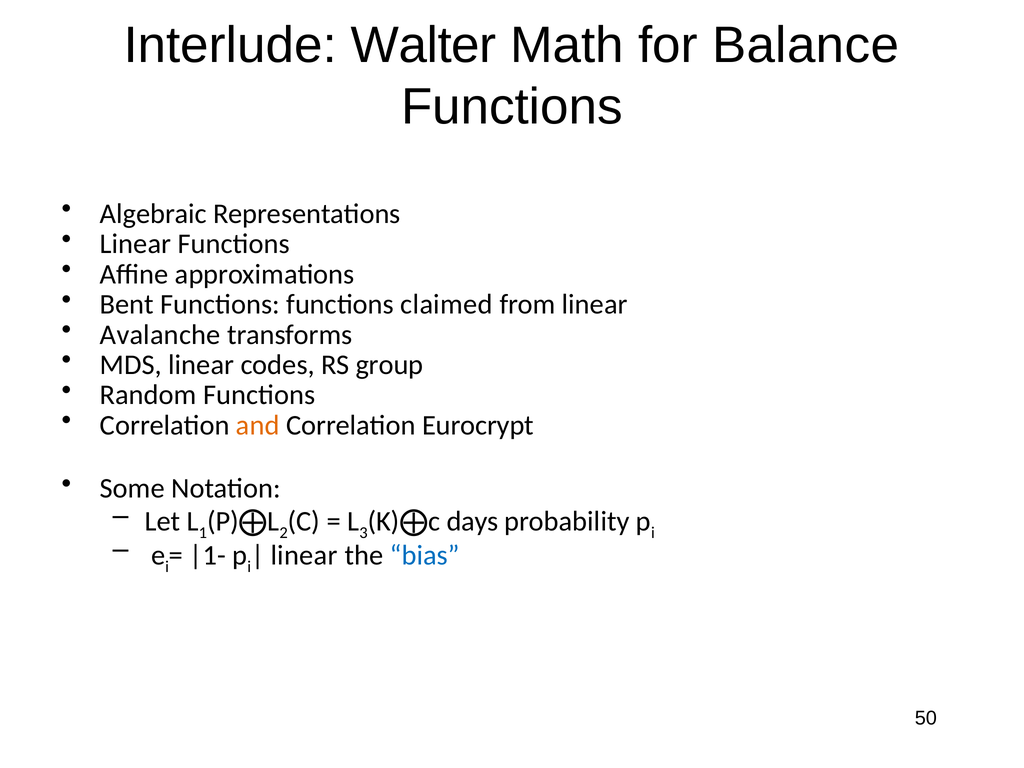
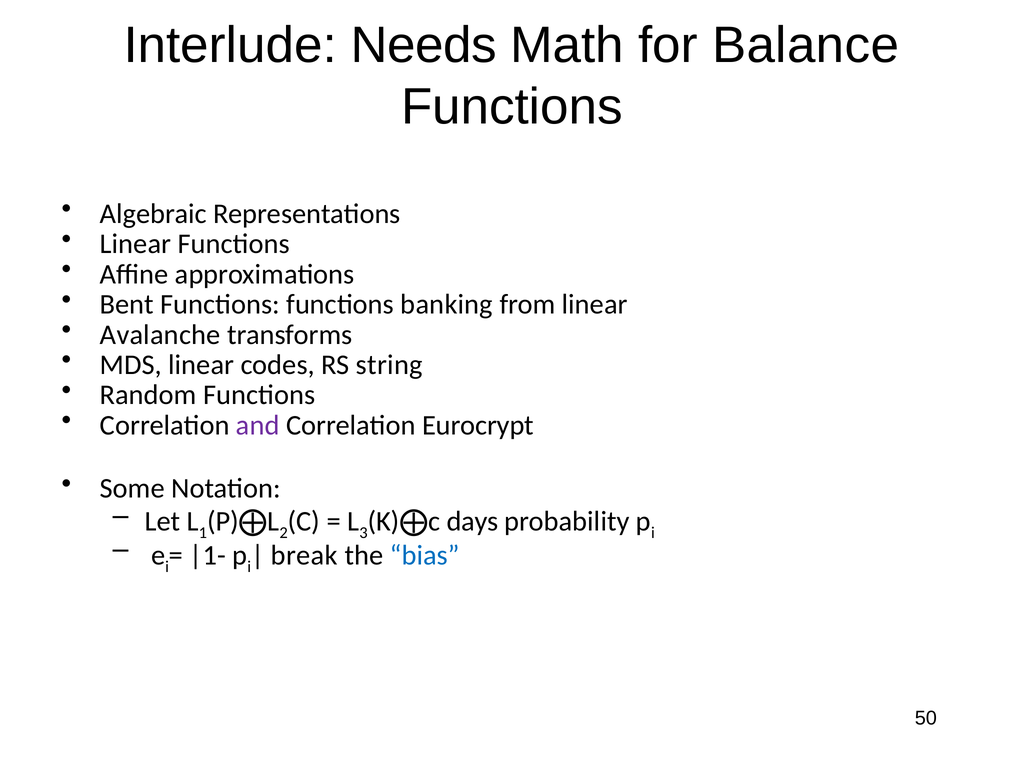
Walter: Walter -> Needs
claimed: claimed -> banking
group: group -> string
and colour: orange -> purple
linear at (304, 556): linear -> break
